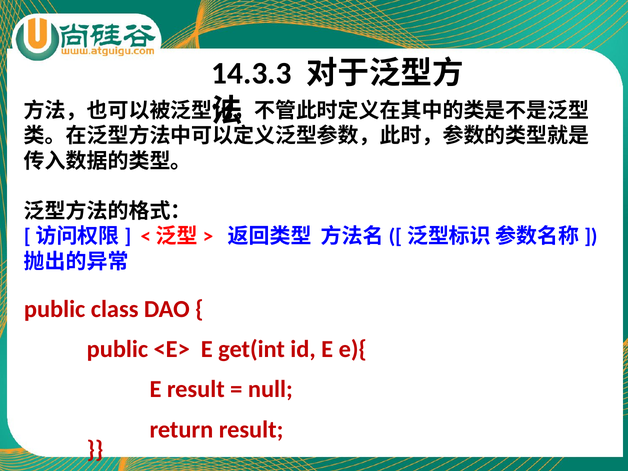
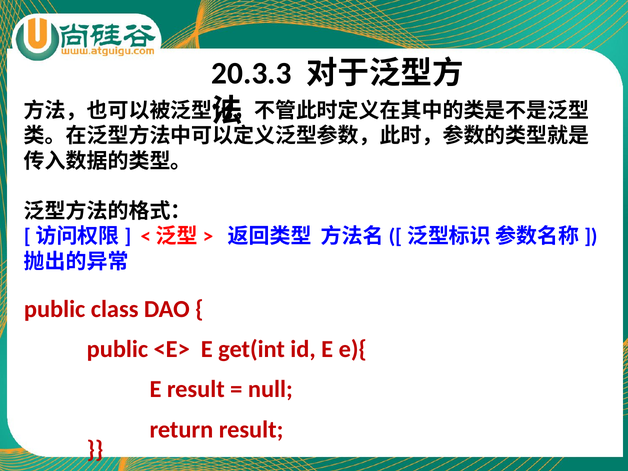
14.3.3: 14.3.3 -> 20.3.3
